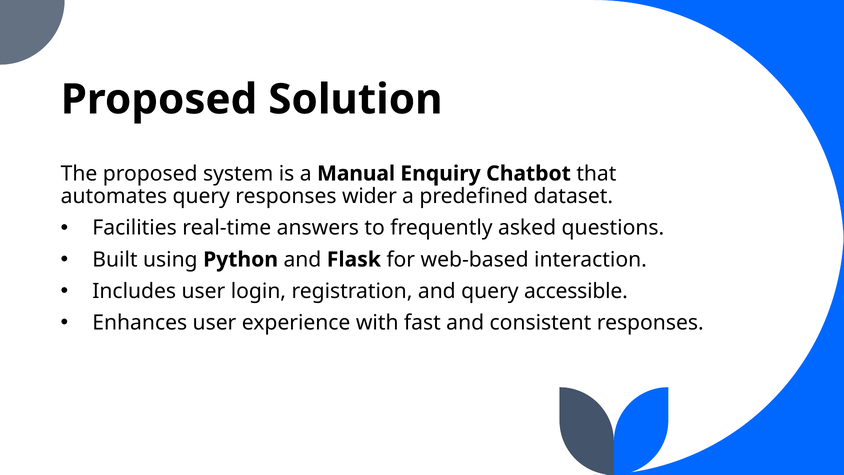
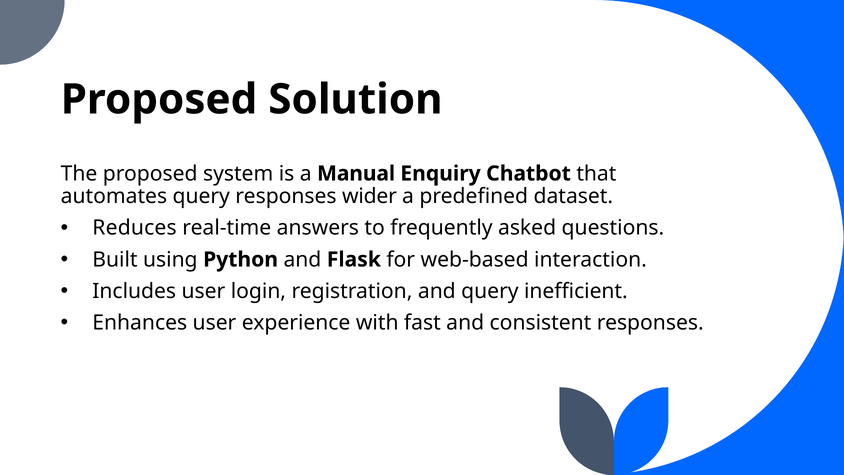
Facilities: Facilities -> Reduces
accessible: accessible -> inefficient
